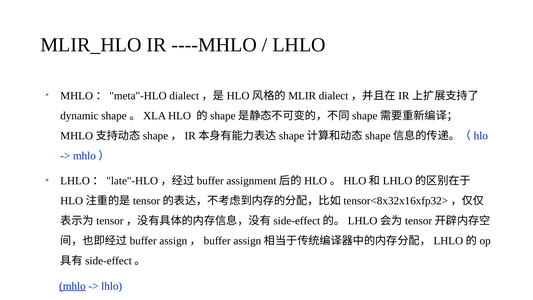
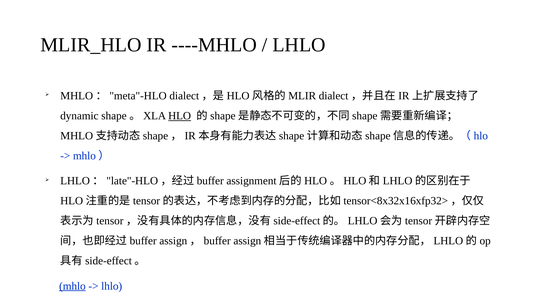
HLO underline: none -> present
